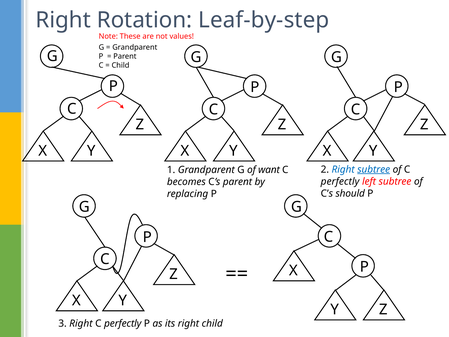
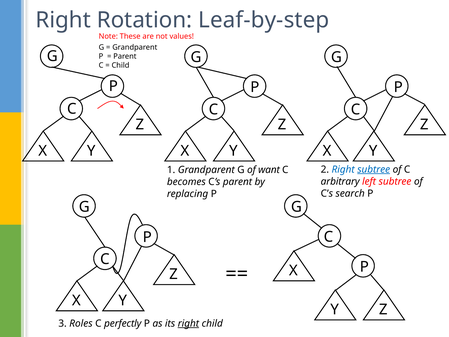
perfectly at (340, 181): perfectly -> arbitrary
should: should -> search
3 Right: Right -> Roles
right at (188, 323) underline: none -> present
